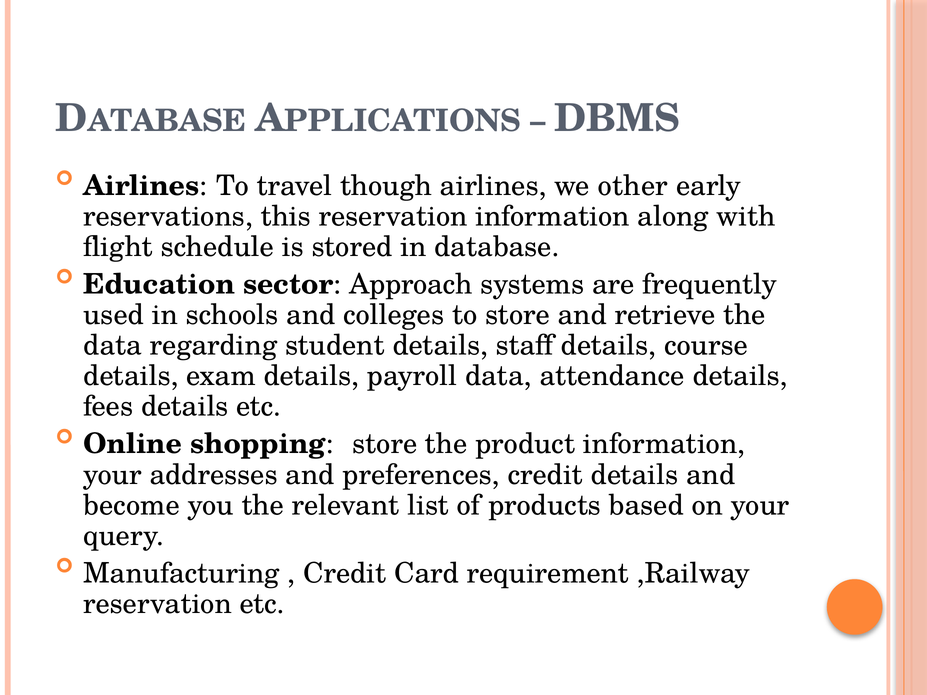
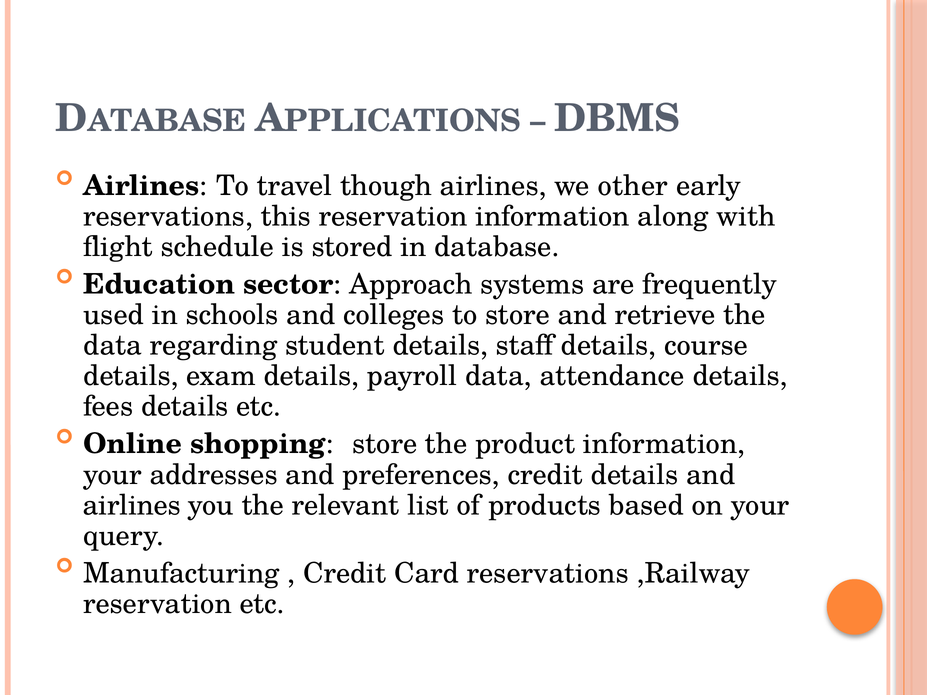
become at (132, 505): become -> airlines
Card requirement: requirement -> reservations
